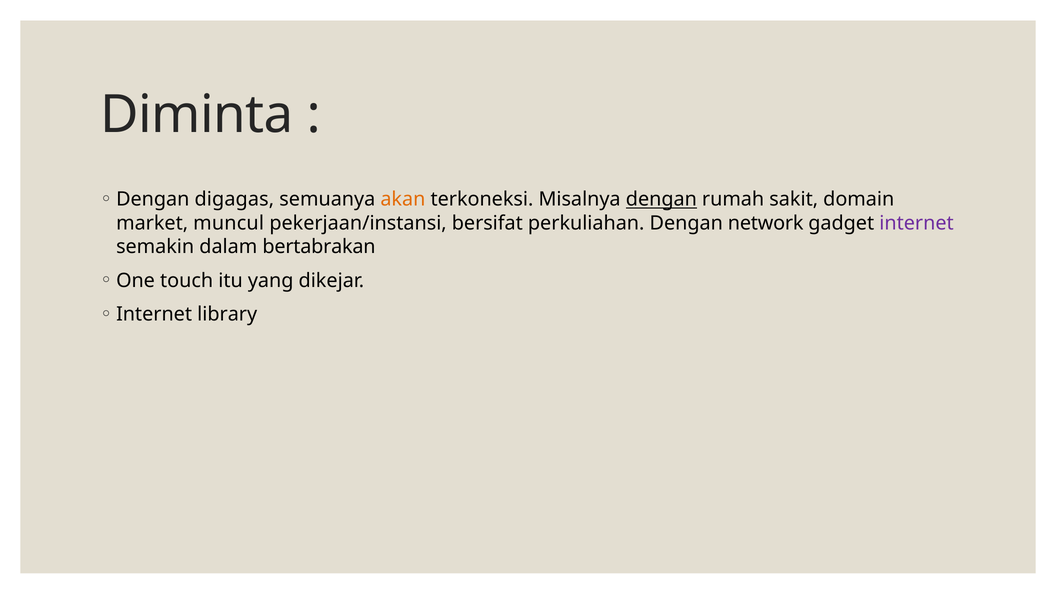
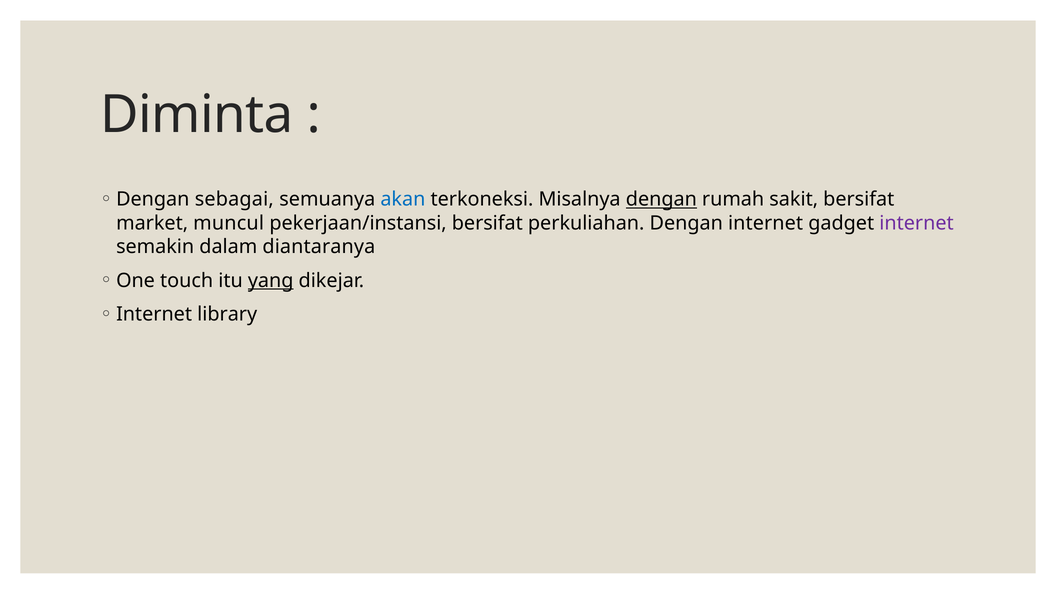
digagas: digagas -> sebagai
akan colour: orange -> blue
sakit domain: domain -> bersifat
Dengan network: network -> internet
bertabrakan: bertabrakan -> diantaranya
yang underline: none -> present
